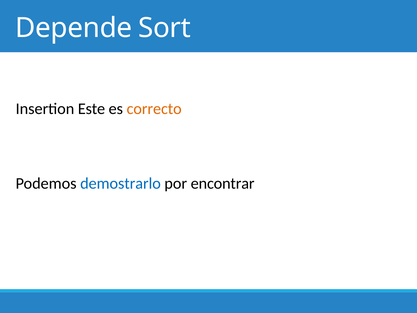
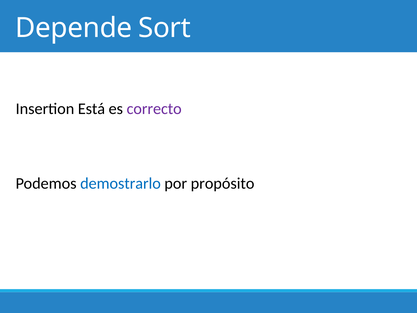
Este: Este -> Está
correcto colour: orange -> purple
encontrar: encontrar -> propósito
